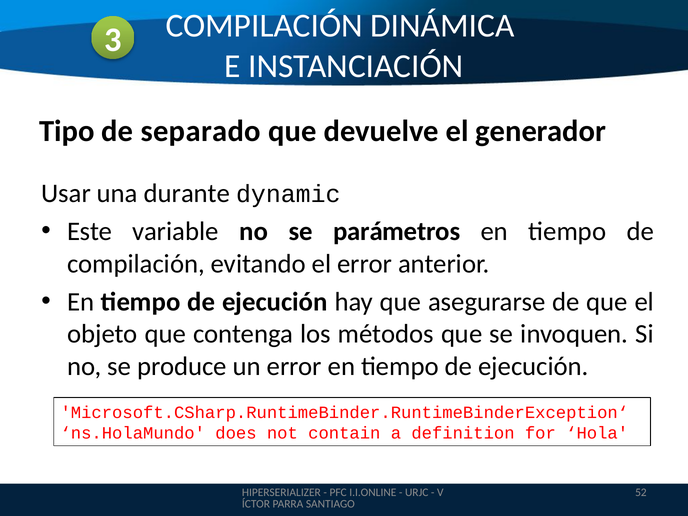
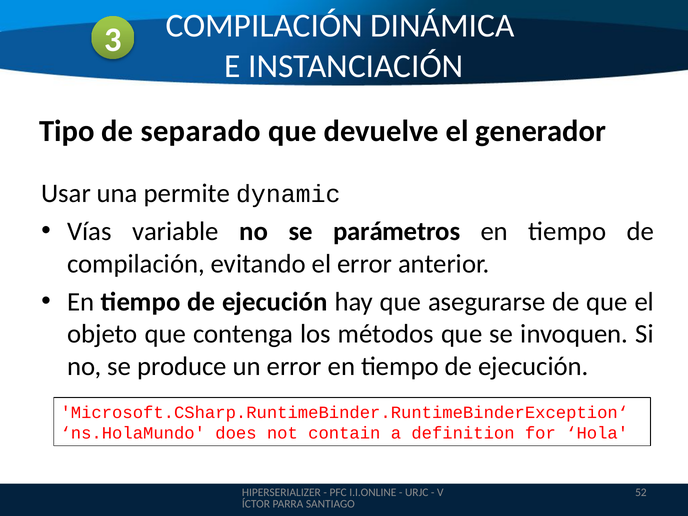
durante: durante -> permite
Este: Este -> Vías
